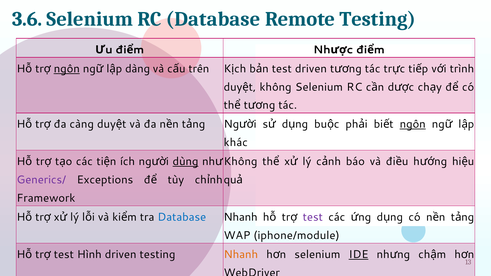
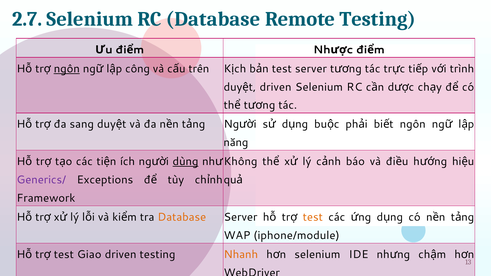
3.6: 3.6 -> 2.7
dàng: dàng -> công
driven at (311, 69): driven -> server
không at (276, 87): không -> driven
càng: càng -> sang
ngôn at (413, 124) underline: present -> none
khác: khác -> năng
Database at (182, 217) colour: blue -> orange
Nhanh at (241, 217): Nhanh -> Server
test at (313, 217) colour: purple -> orange
test Hình: Hình -> Giao
IDE underline: present -> none
